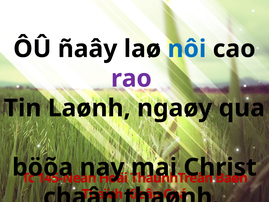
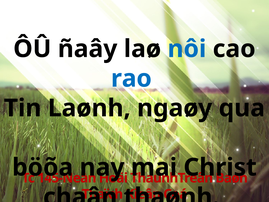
rao colour: purple -> blue
